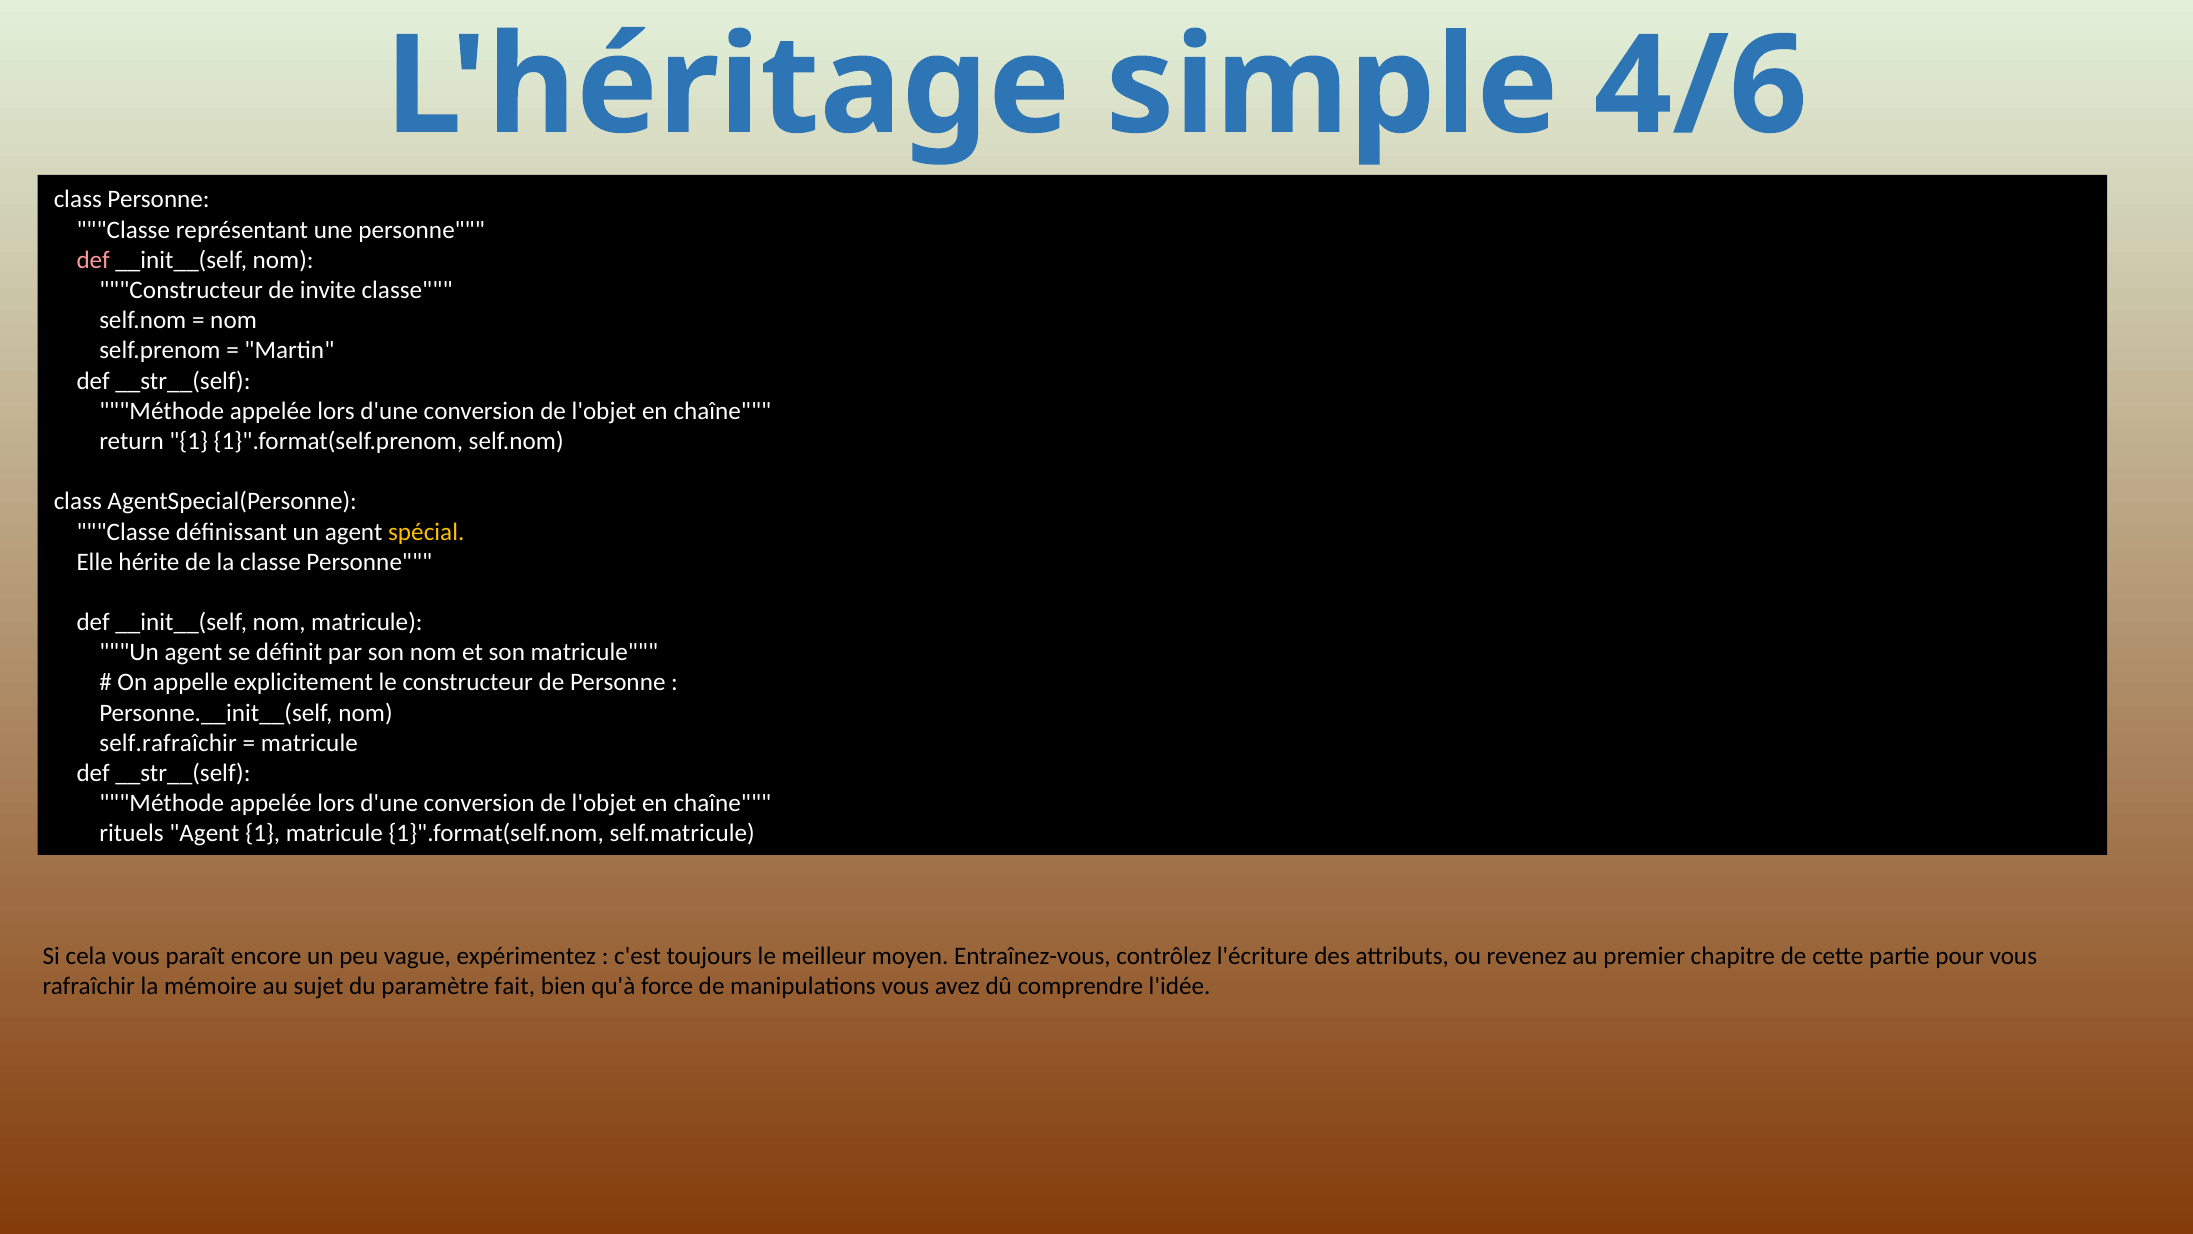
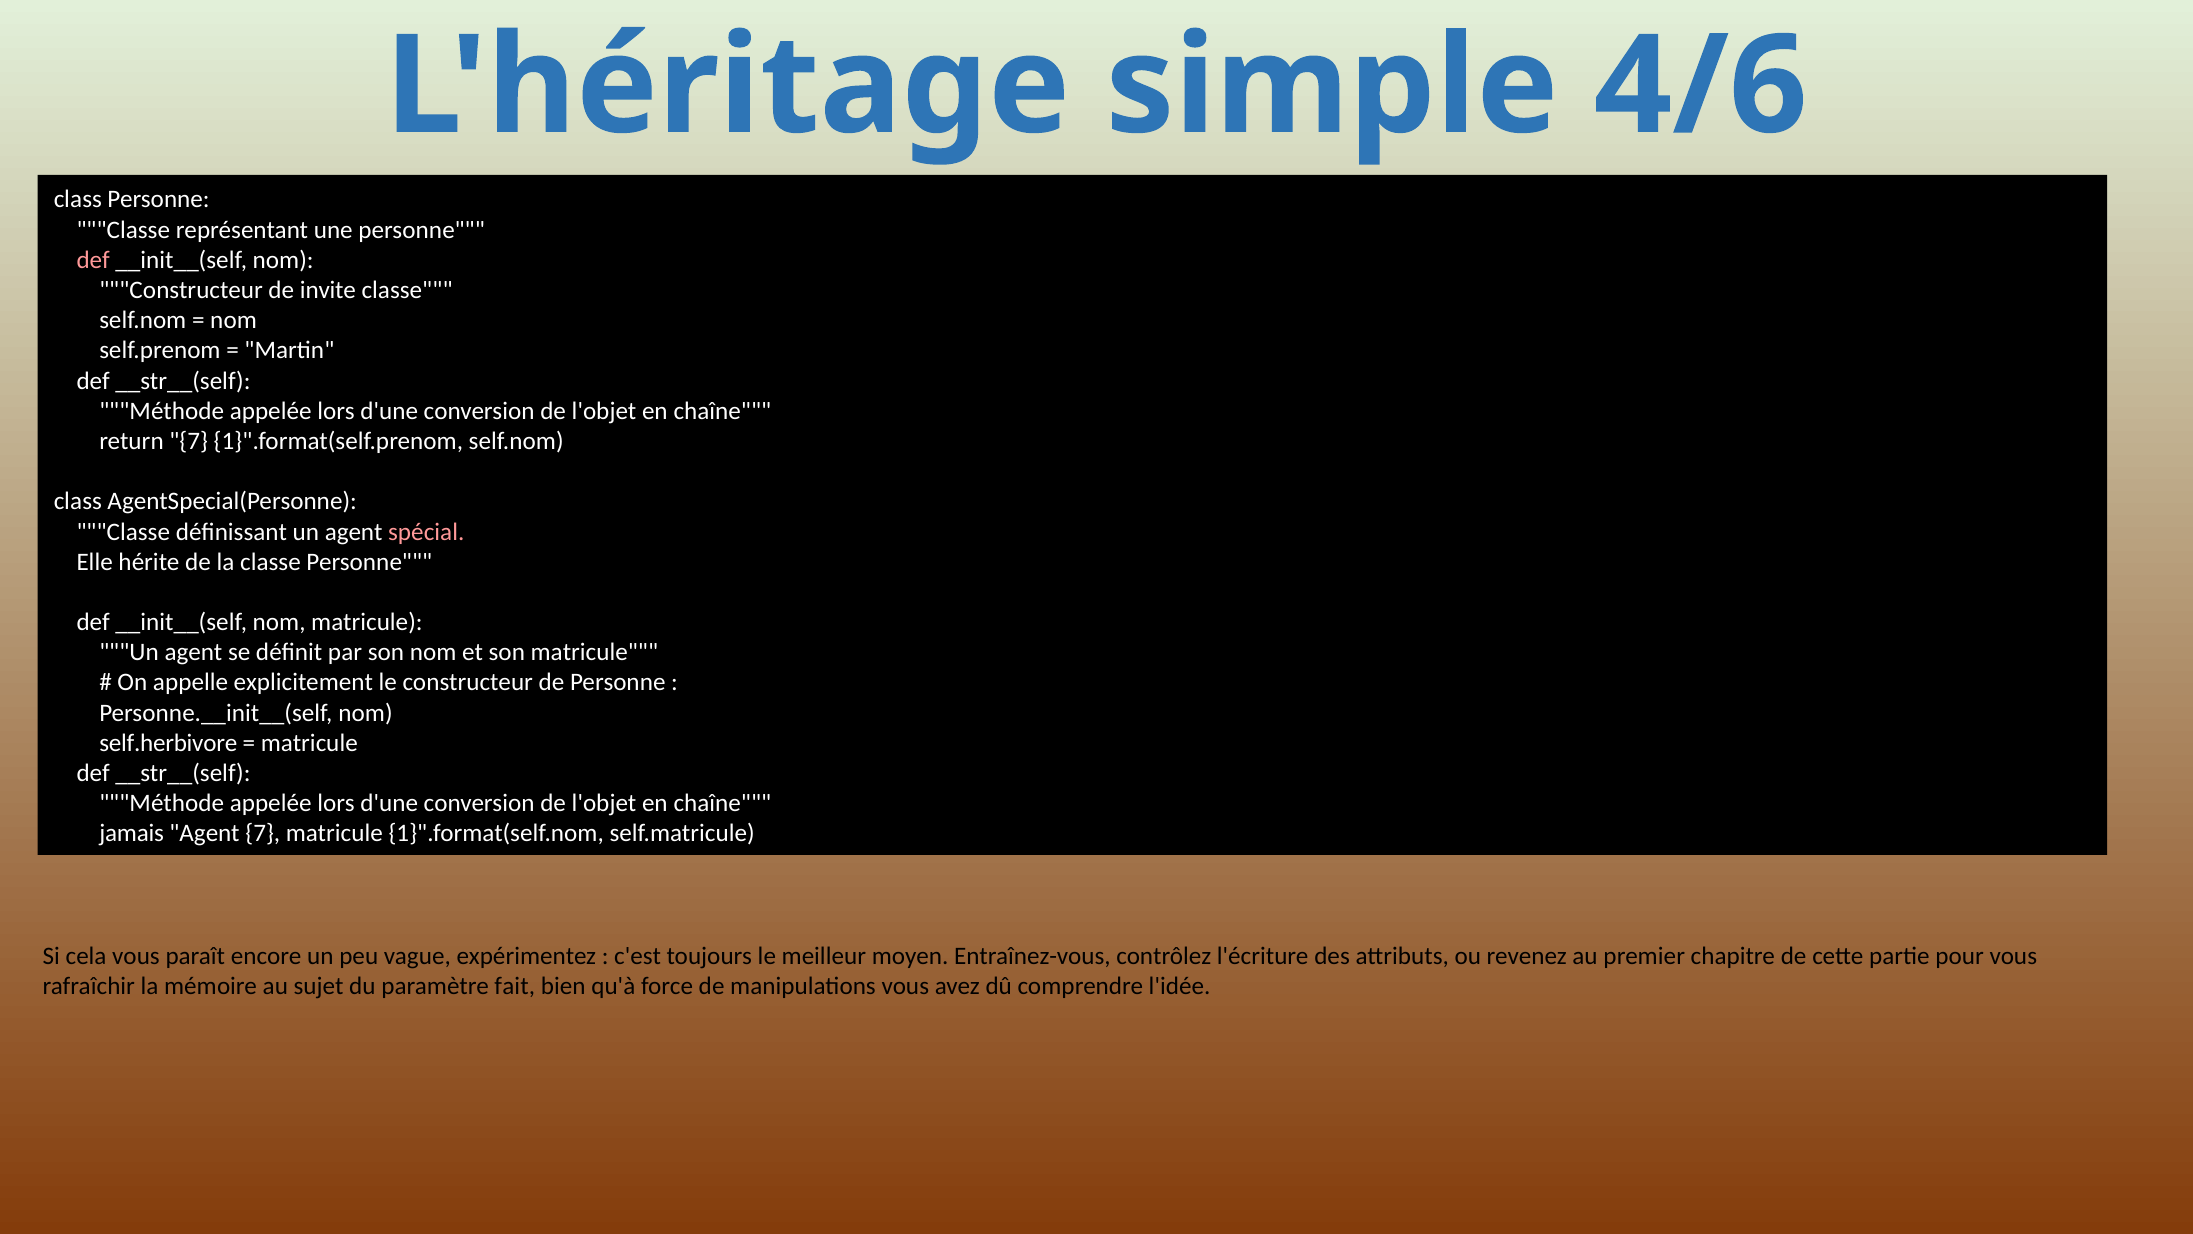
return 1: 1 -> 7
spécial colour: yellow -> pink
self.rafraîchir: self.rafraîchir -> self.herbivore
rituels: rituels -> jamais
Agent 1: 1 -> 7
